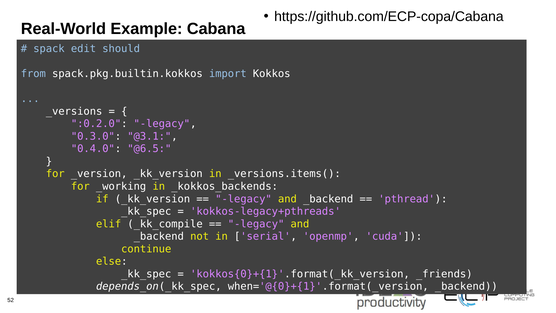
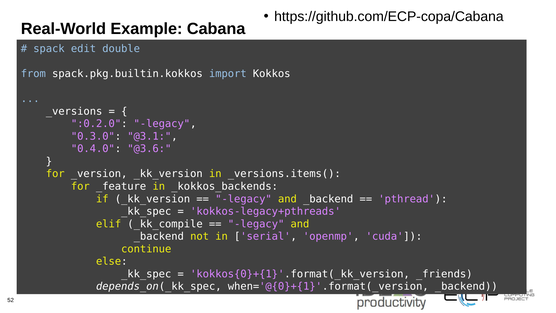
should: should -> double
@6.5: @6.5 -> @3.6
_working: _working -> _feature
